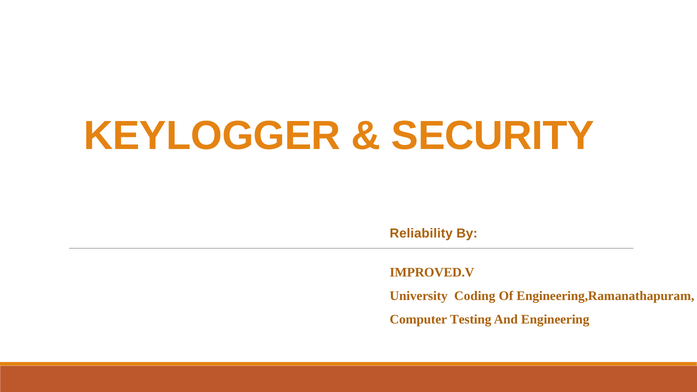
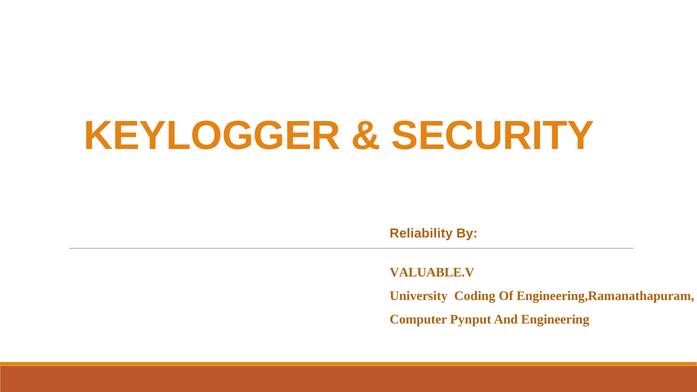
IMPROVED.V: IMPROVED.V -> VALUABLE.V
Testing: Testing -> Pynput
